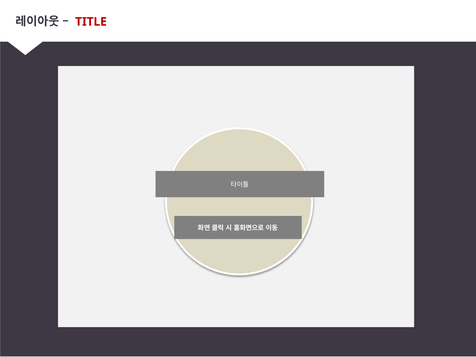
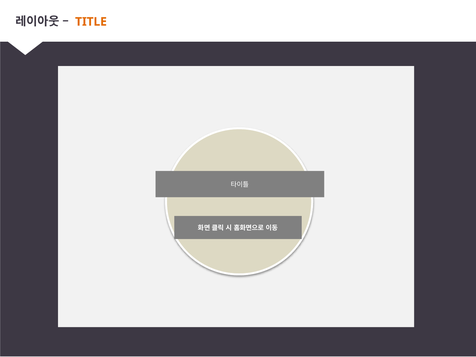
TITLE colour: red -> orange
